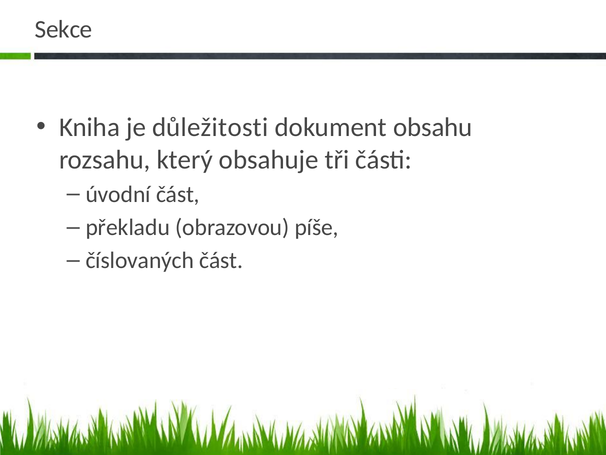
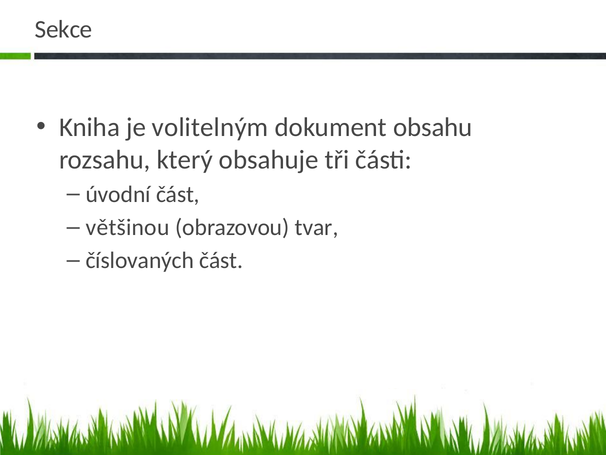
důležitosti: důležitosti -> volitelným
překladu: překladu -> většinou
píše: píše -> tvar
